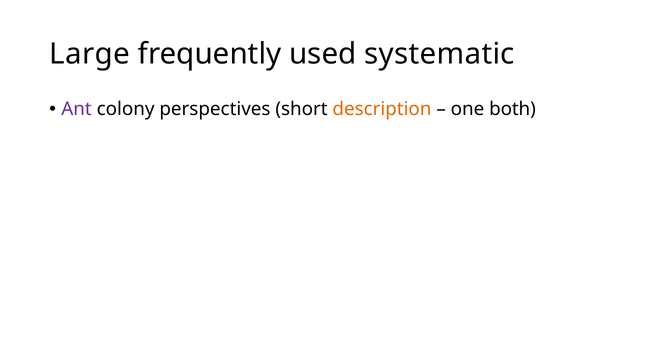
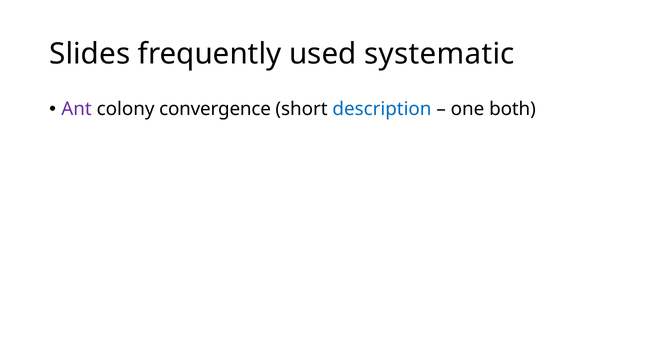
Large: Large -> Slides
perspectives: perspectives -> convergence
description colour: orange -> blue
